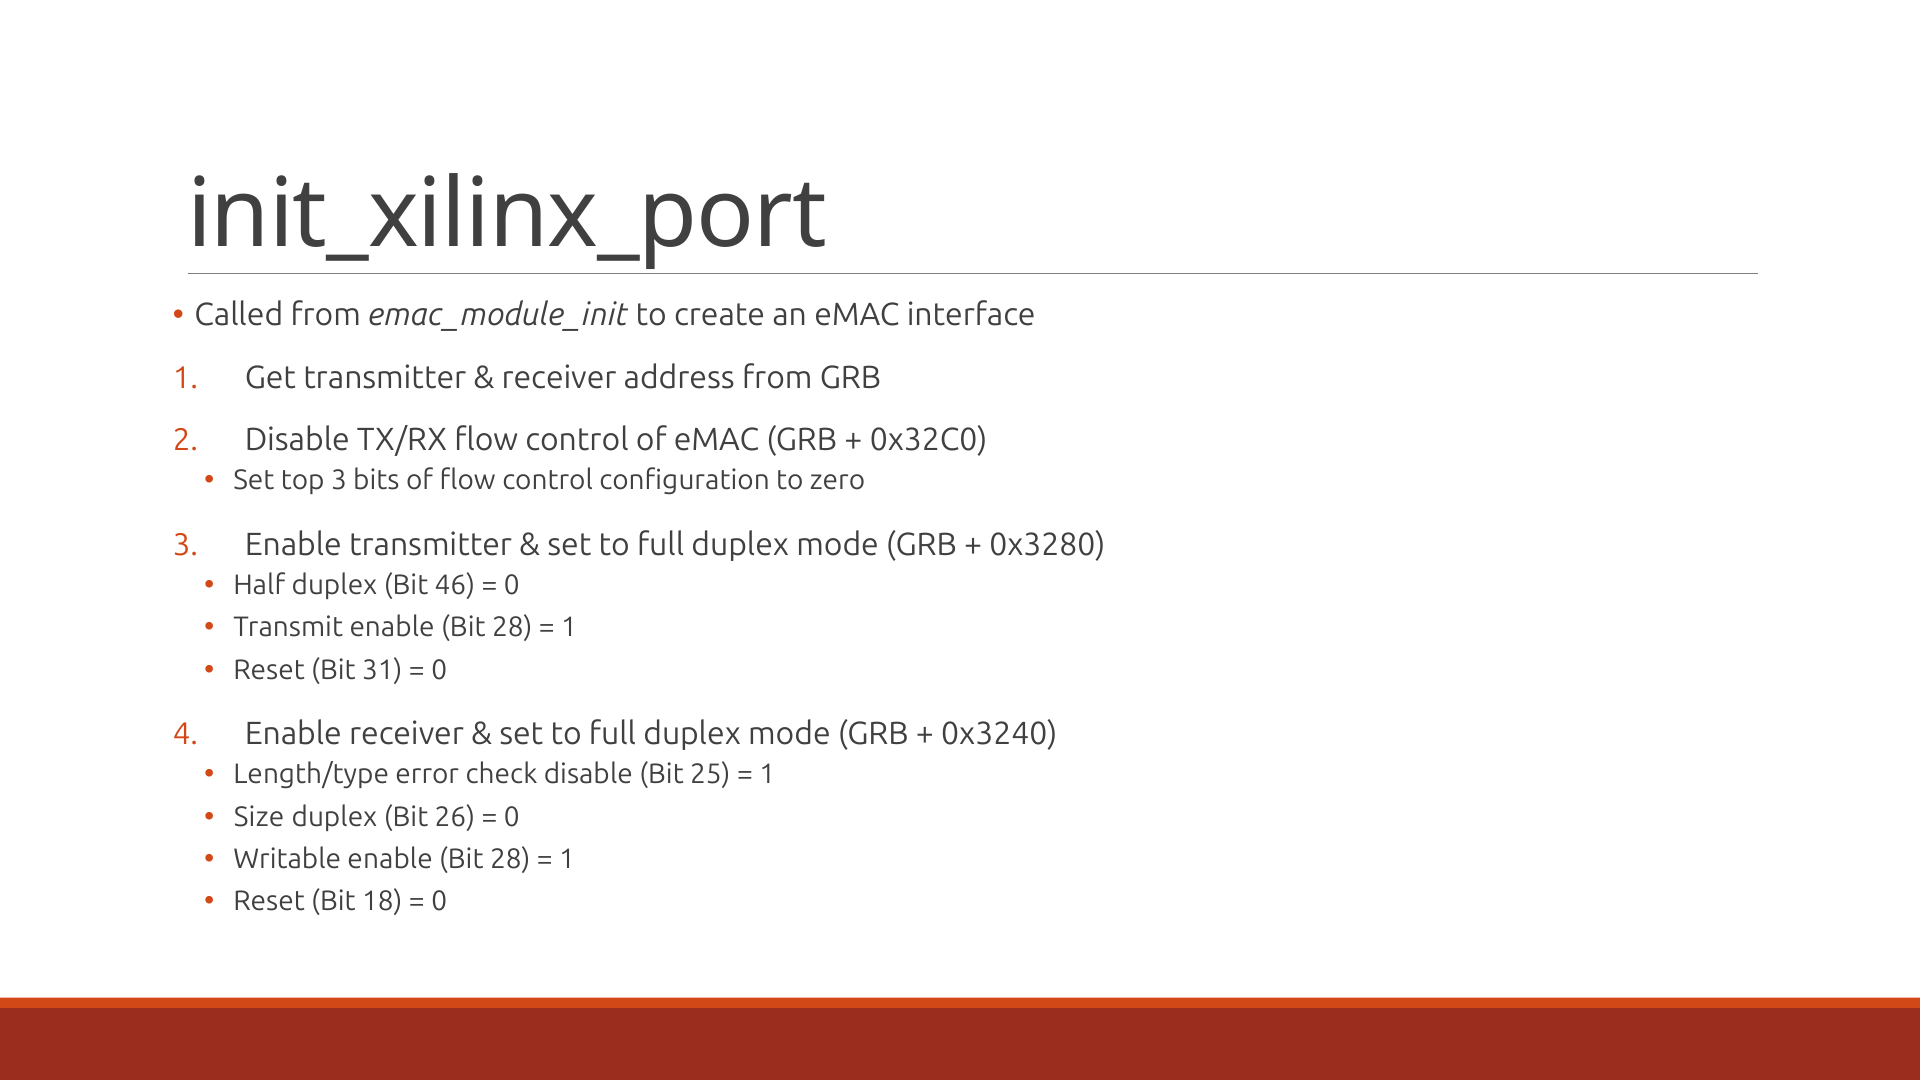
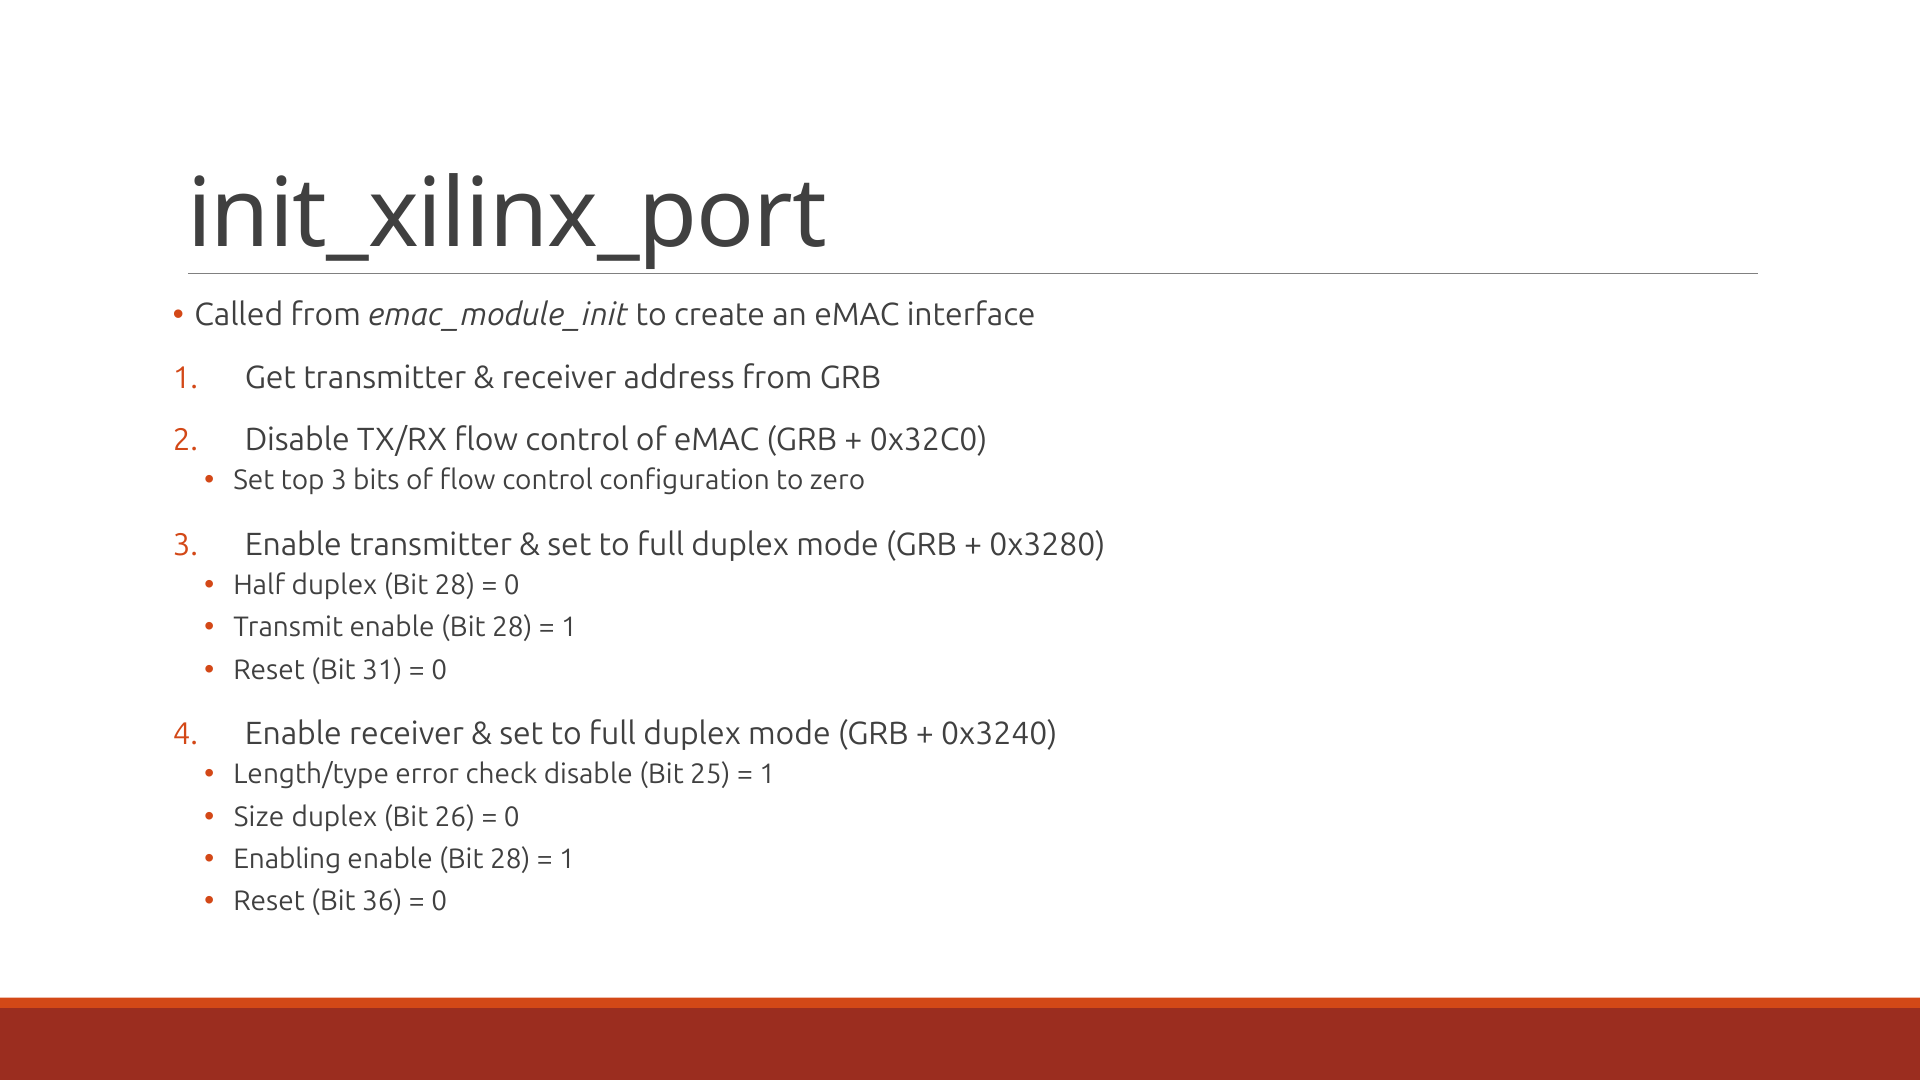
duplex Bit 46: 46 -> 28
Writable: Writable -> Enabling
18: 18 -> 36
